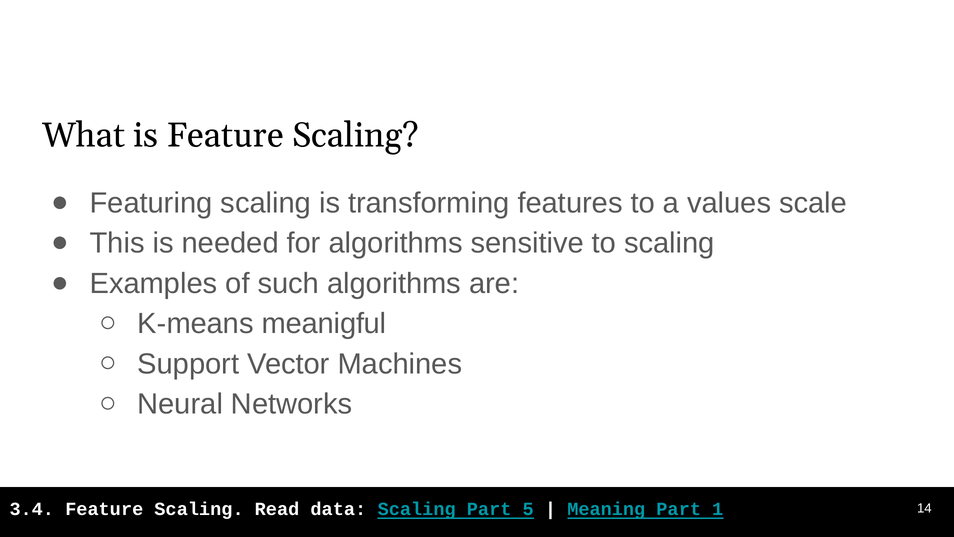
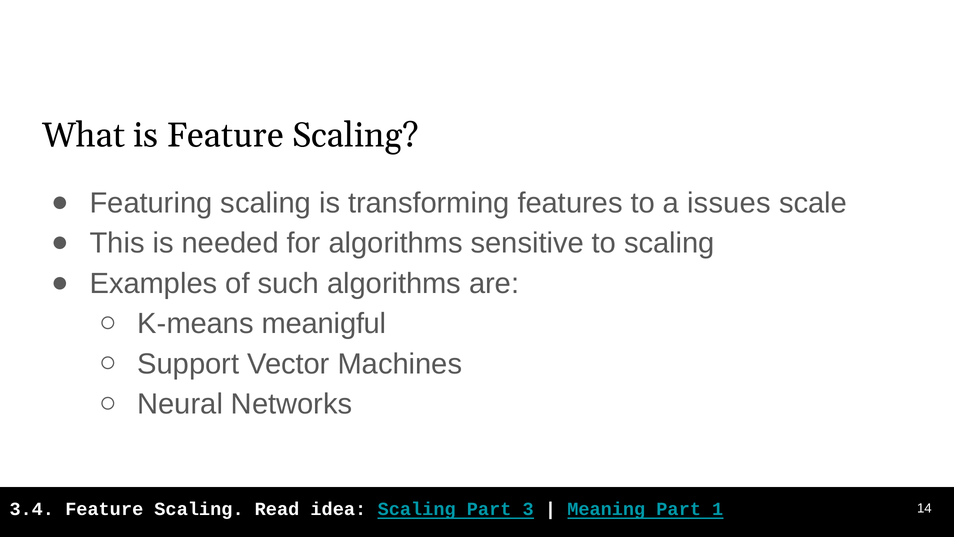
values: values -> issues
data: data -> idea
5: 5 -> 3
